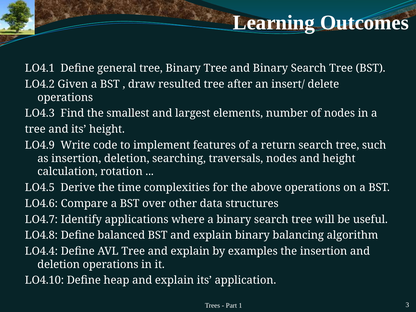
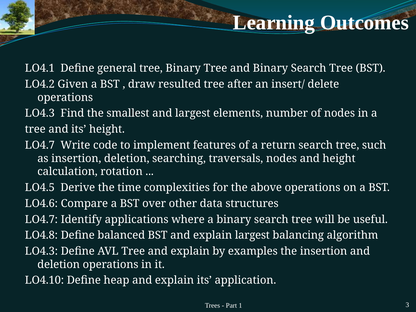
LO4.9 at (40, 145): LO4.9 -> LO4.7
explain binary: binary -> largest
LO4.4 at (41, 251): LO4.4 -> LO4.3
